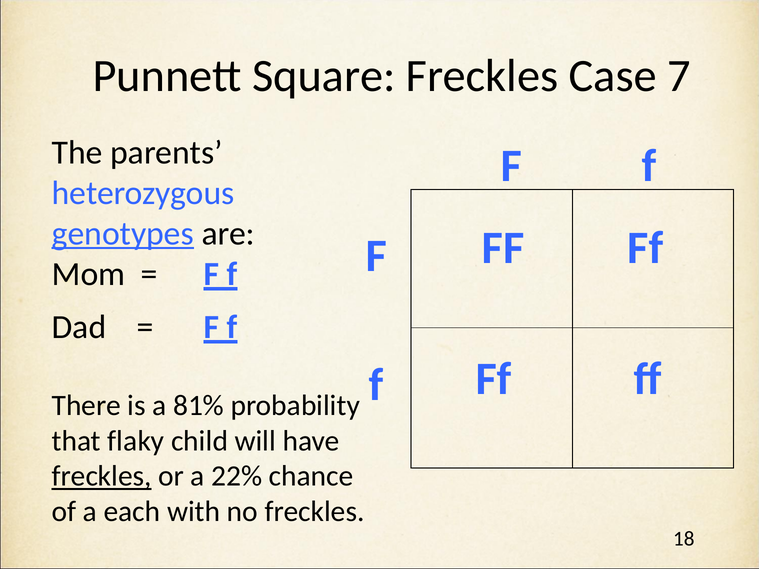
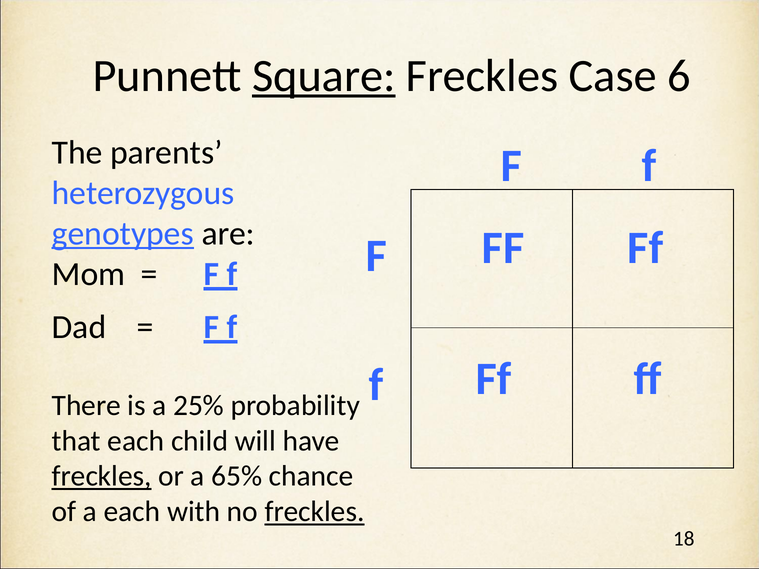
Square underline: none -> present
7: 7 -> 6
81%: 81% -> 25%
that flaky: flaky -> each
22%: 22% -> 65%
freckles at (315, 512) underline: none -> present
